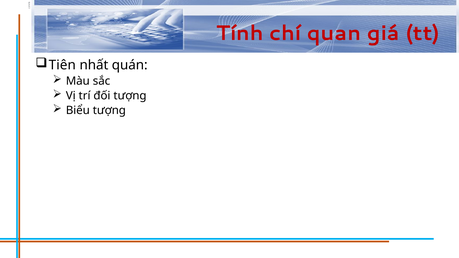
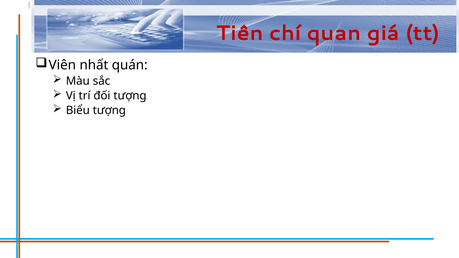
Tính: Tính -> Tiên
Tiên: Tiên -> Viên
